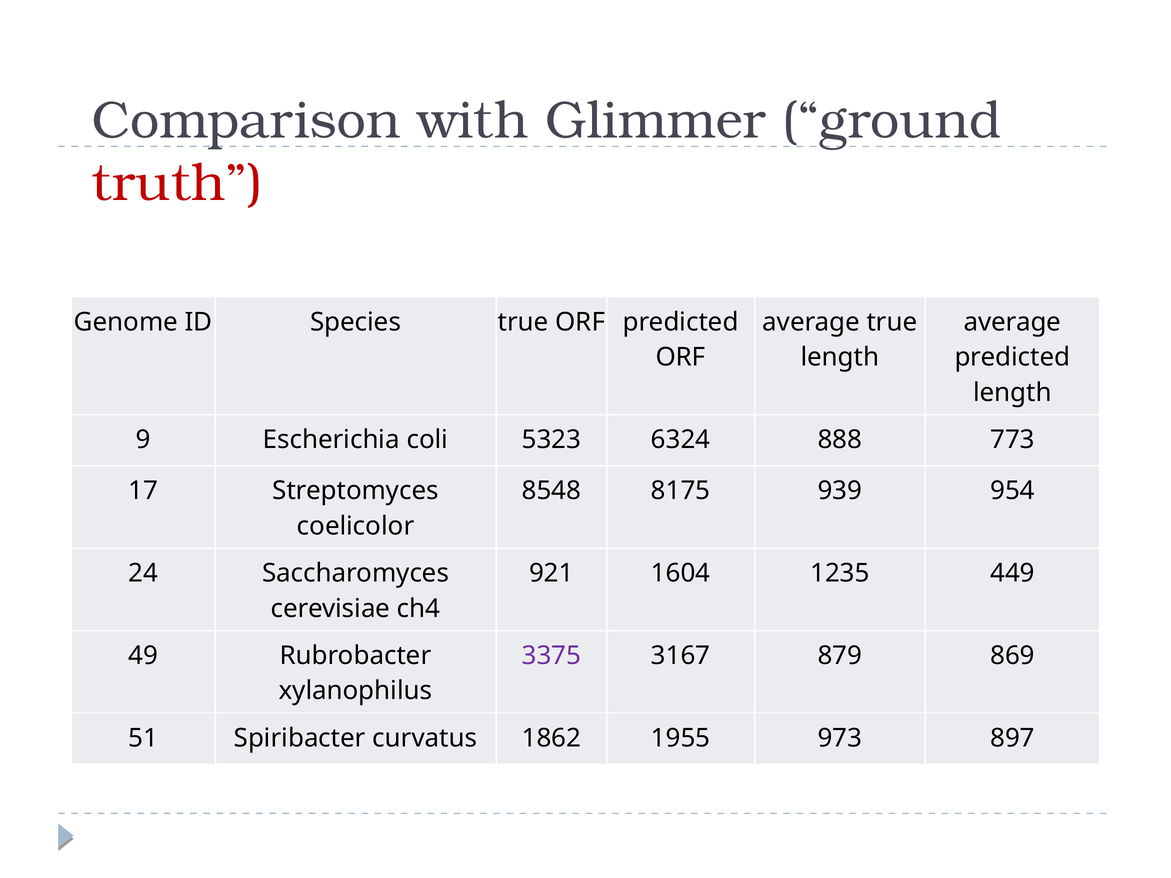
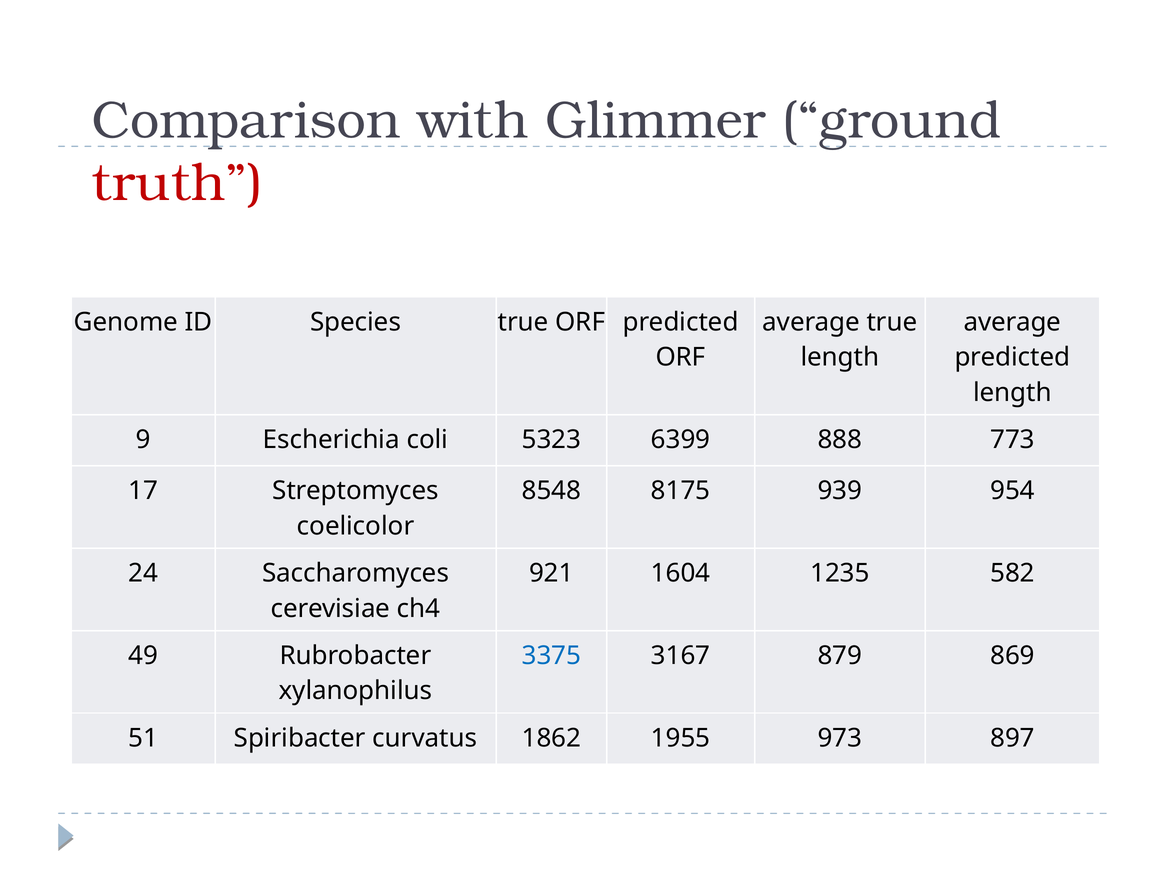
6324: 6324 -> 6399
449: 449 -> 582
3375 colour: purple -> blue
